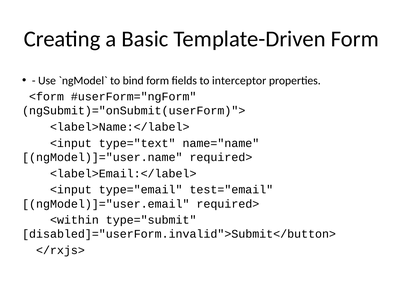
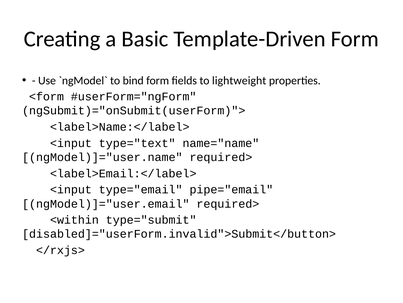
interceptor: interceptor -> lightweight
test="email: test="email -> pipe="email
